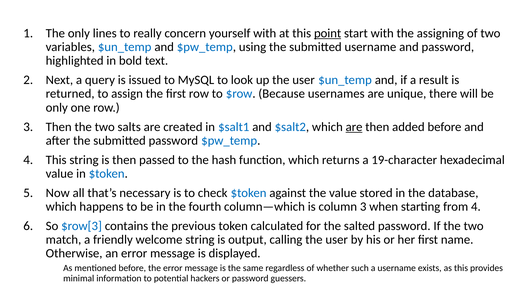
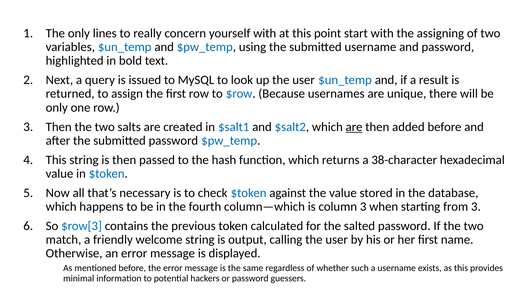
point underline: present -> none
19-character: 19-character -> 38-character
from 4: 4 -> 3
